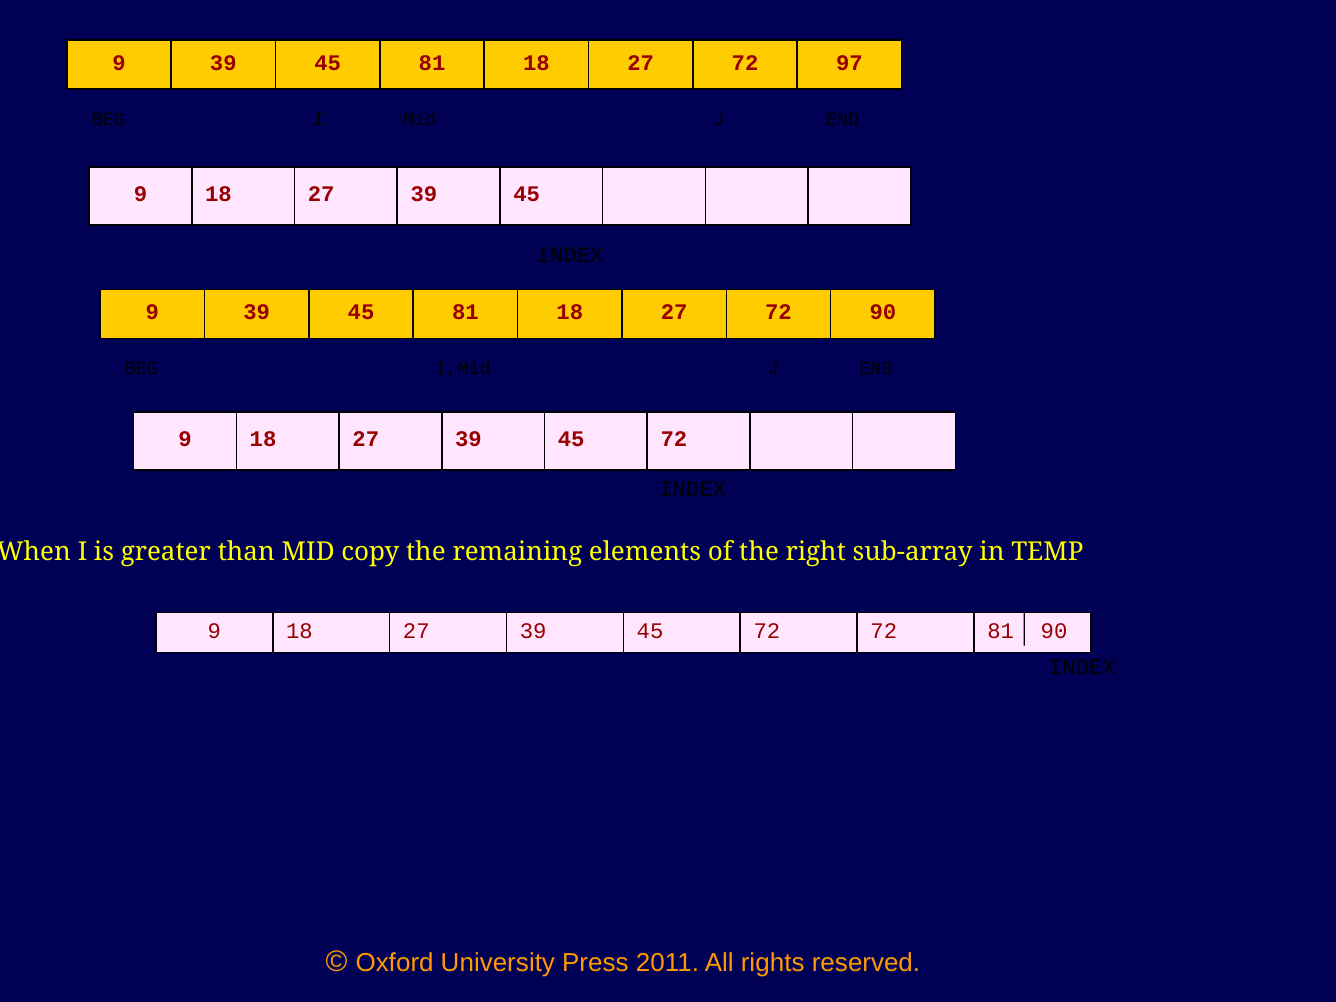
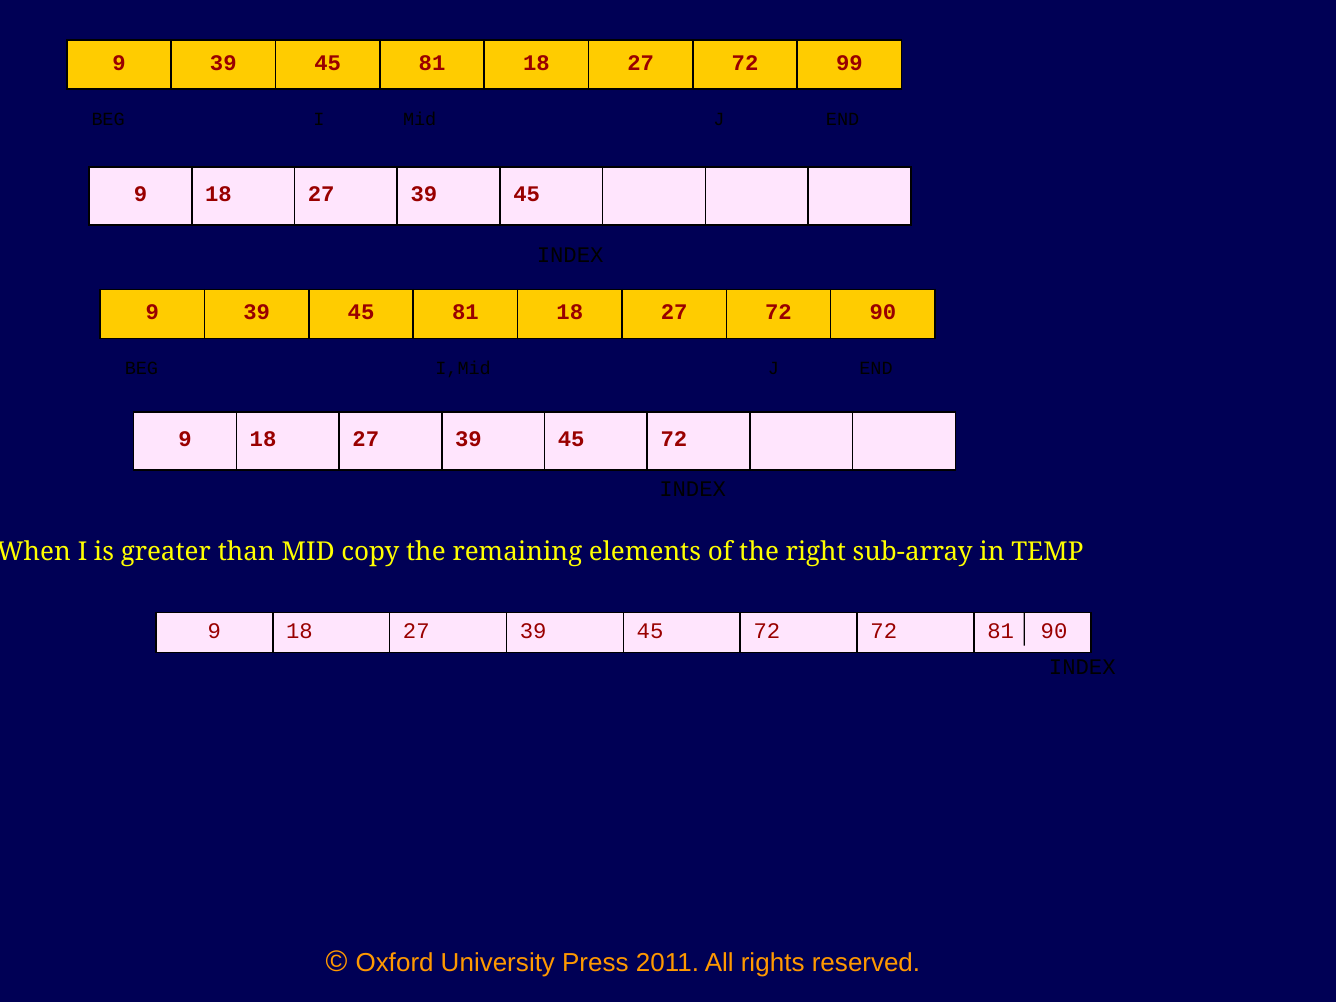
97: 97 -> 99
